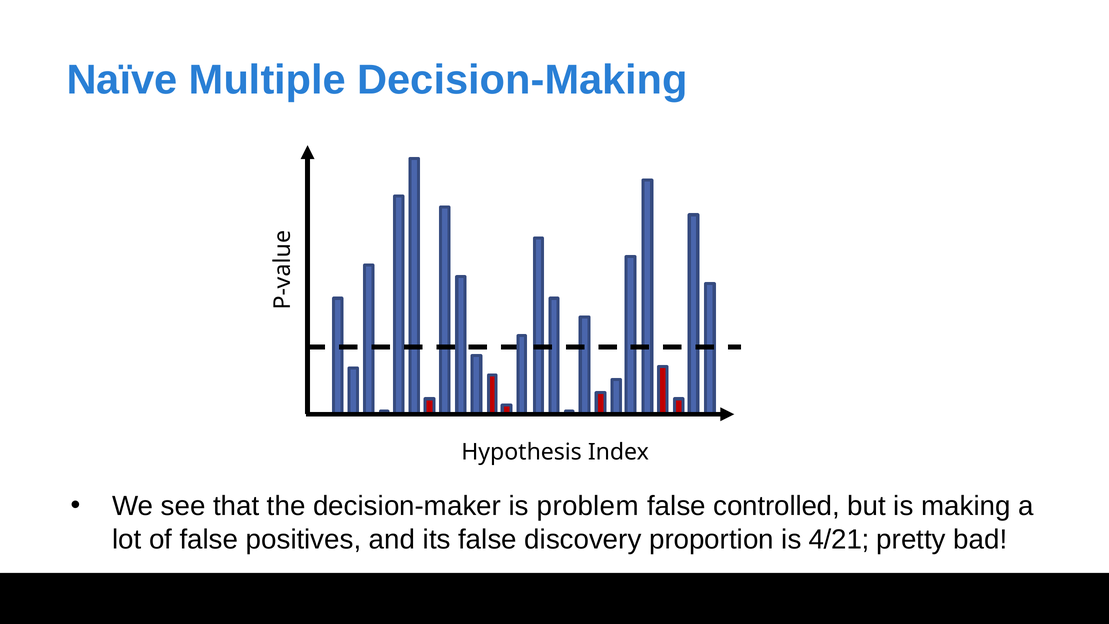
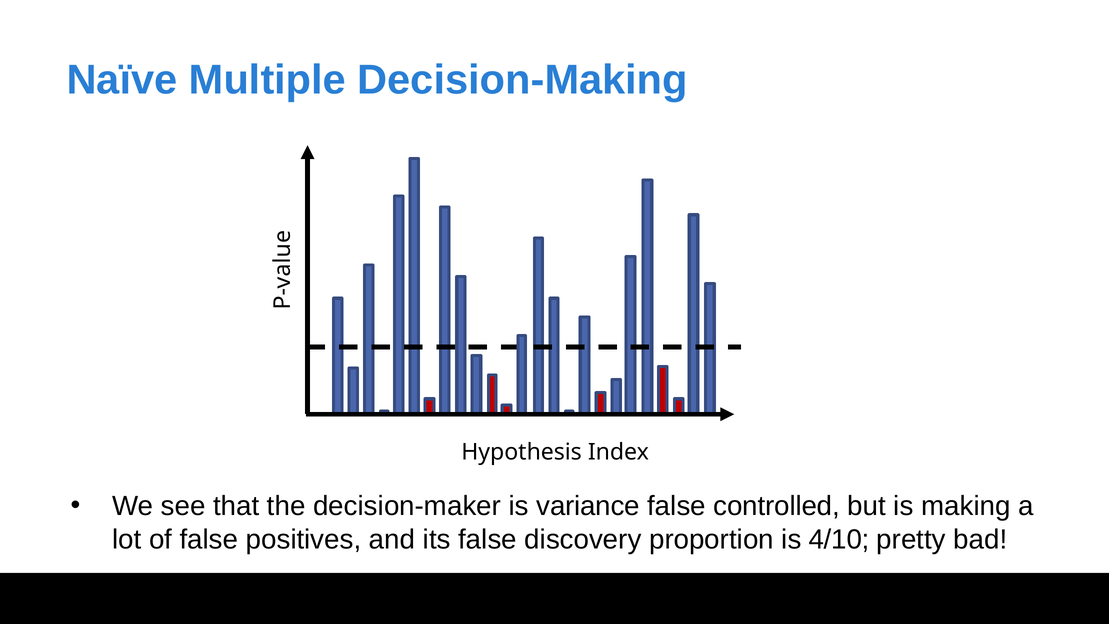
problem: problem -> variance
4/21: 4/21 -> 4/10
